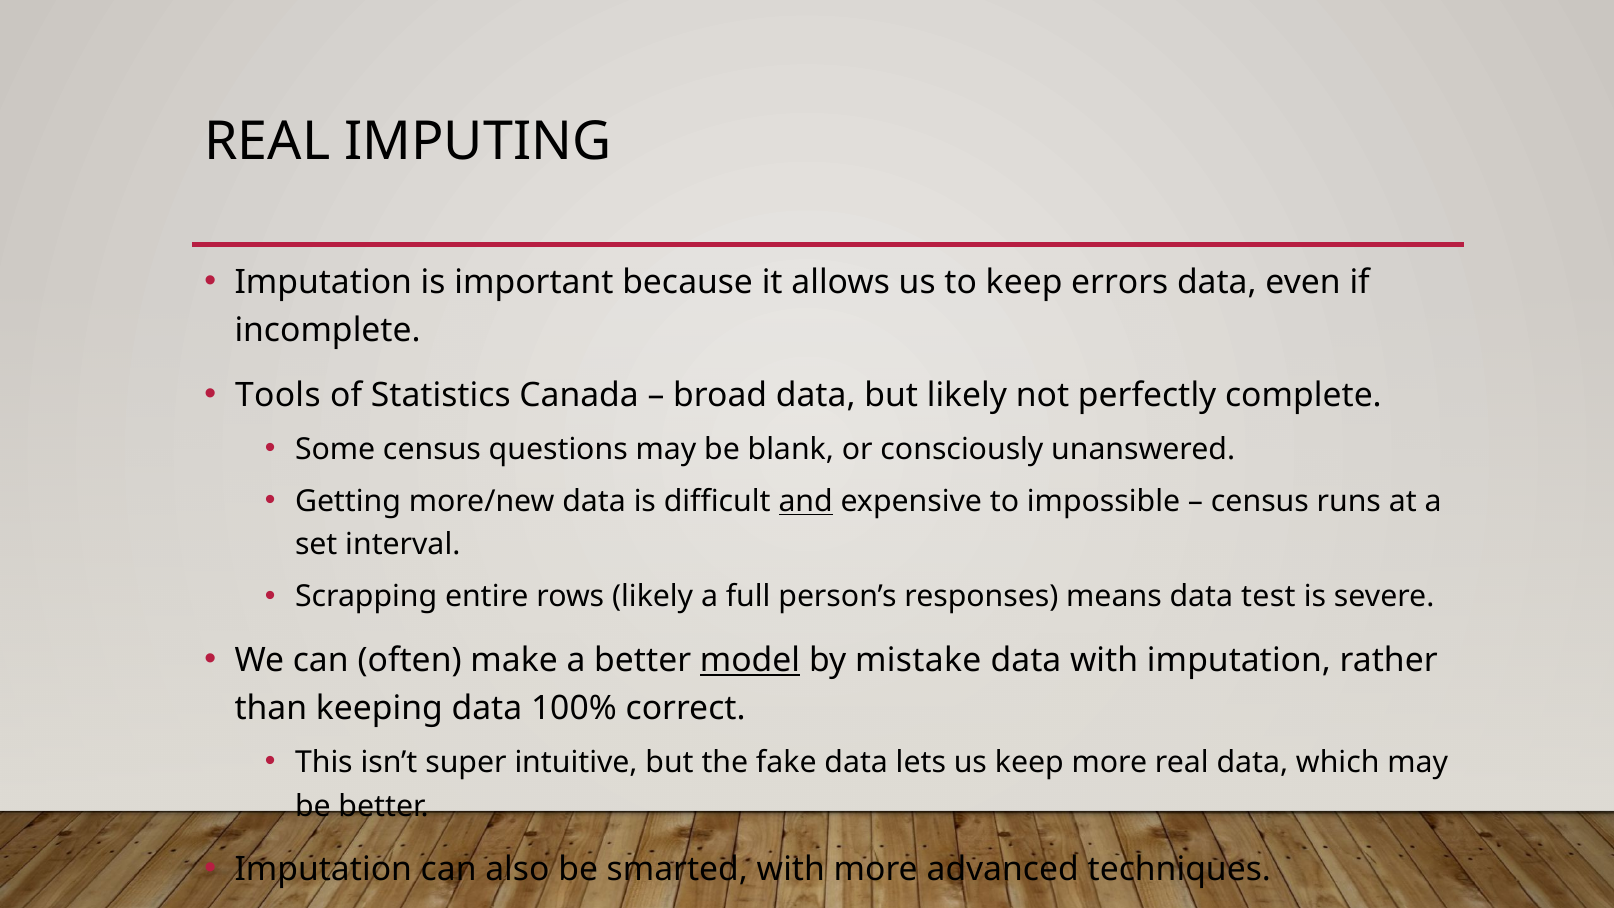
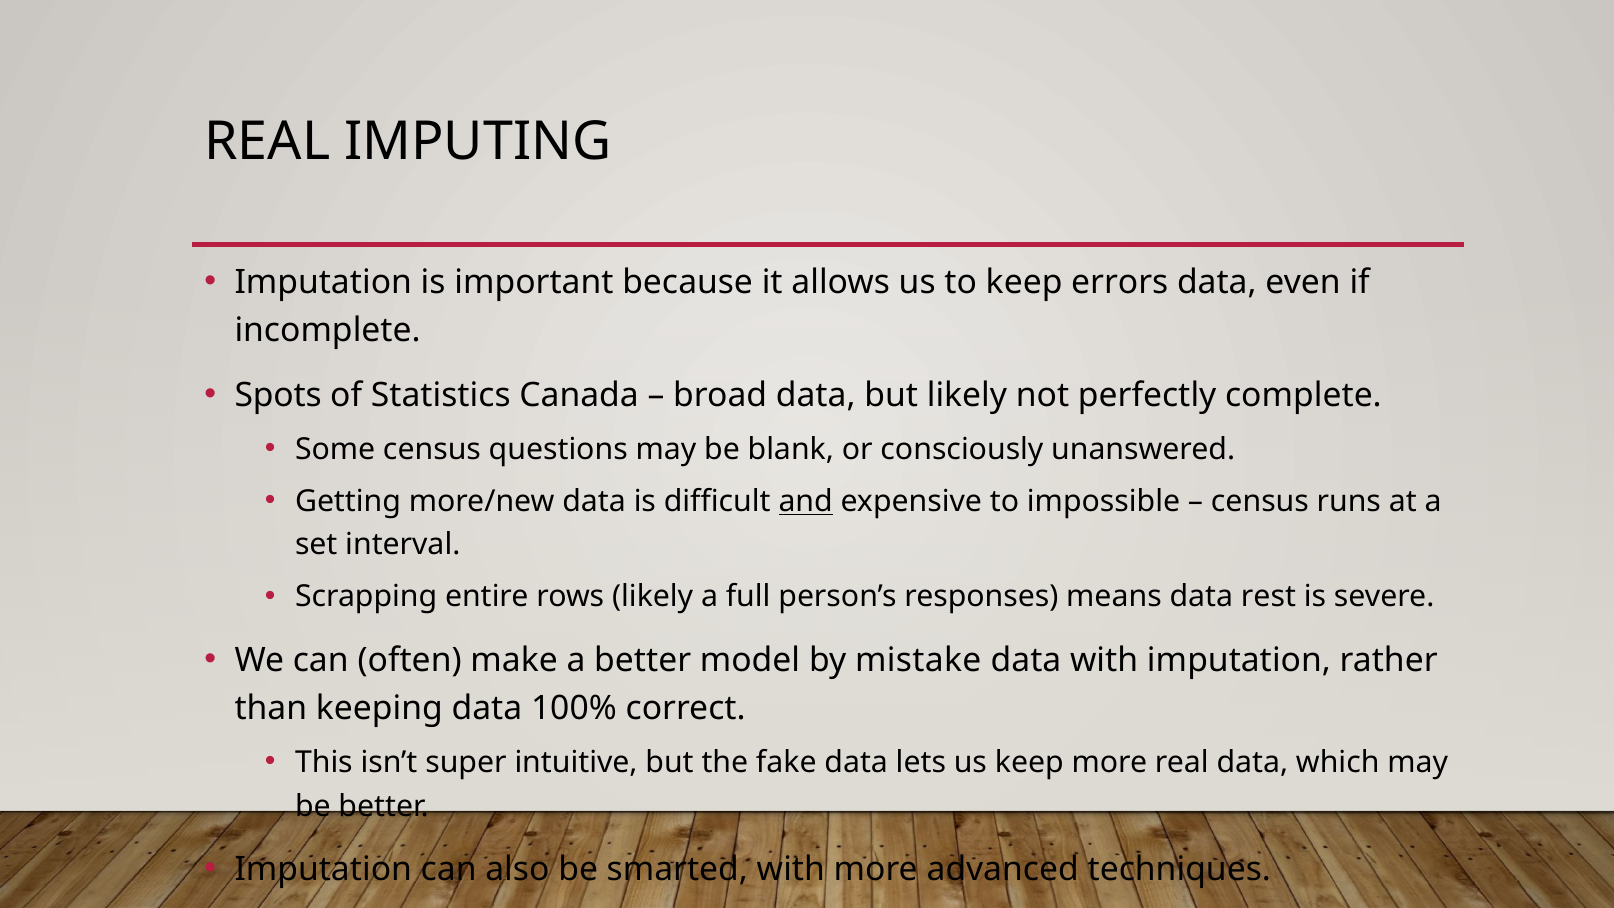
Tools: Tools -> Spots
test: test -> rest
model underline: present -> none
